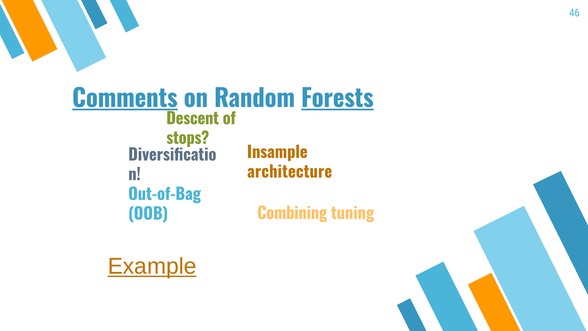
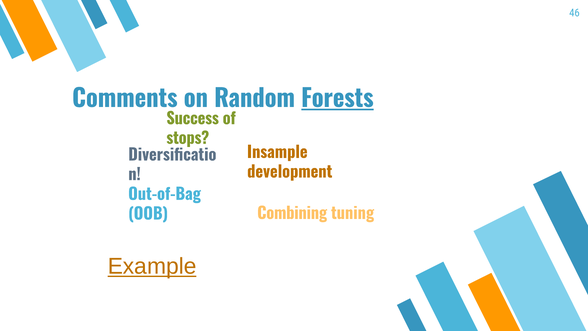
Comments underline: present -> none
Descent: Descent -> Success
architecture: architecture -> development
